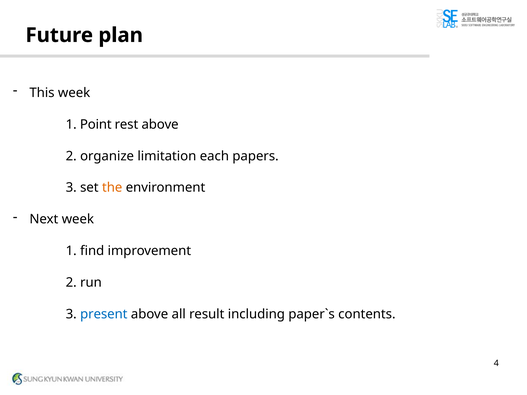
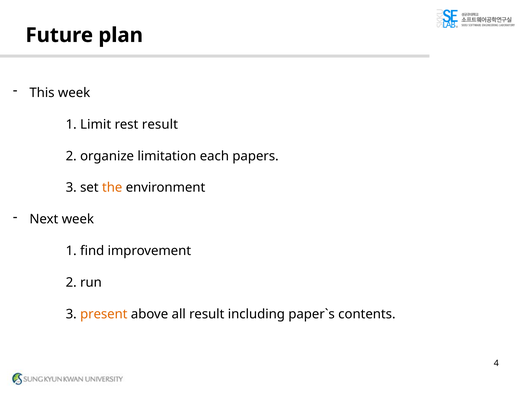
Point: Point -> Limit
rest above: above -> result
present colour: blue -> orange
